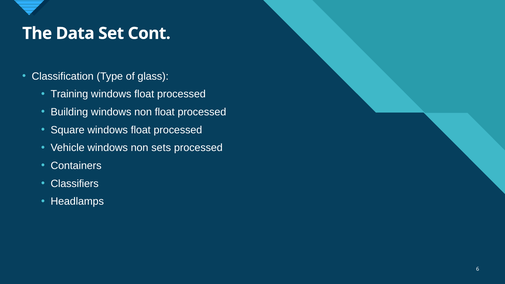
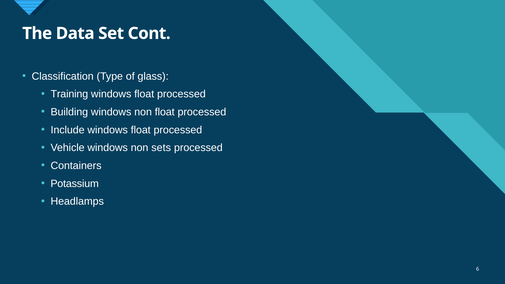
Square: Square -> Include
Classifiers: Classifiers -> Potassium
